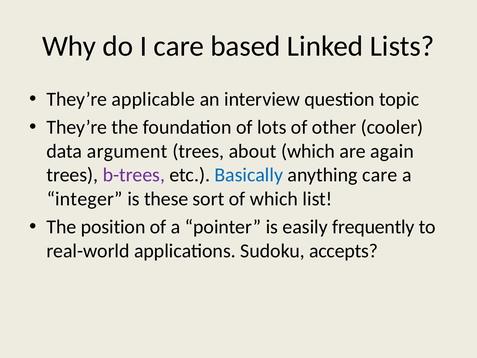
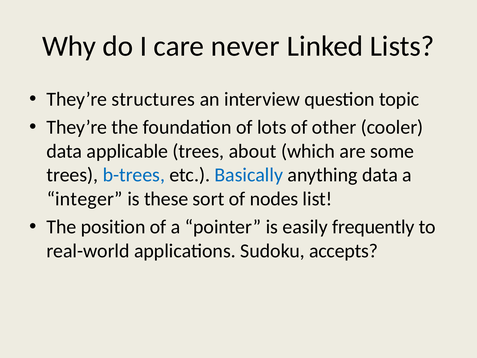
based: based -> never
applicable: applicable -> structures
argument: argument -> applicable
again: again -> some
b-trees colour: purple -> blue
anything care: care -> data
of which: which -> nodes
